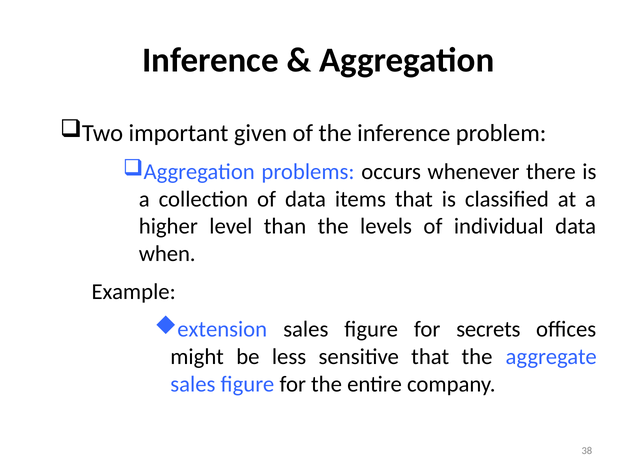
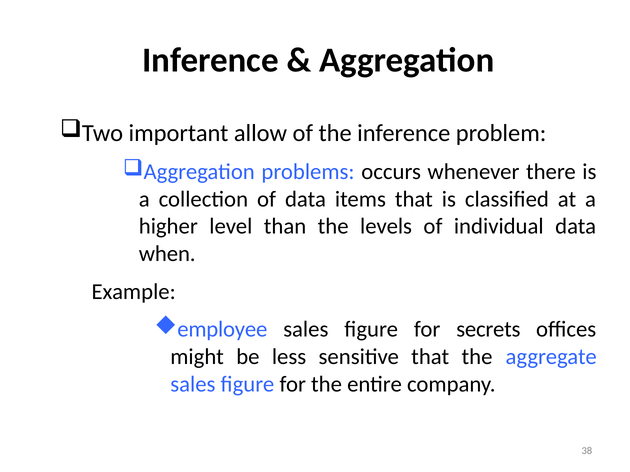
given: given -> allow
extension: extension -> employee
